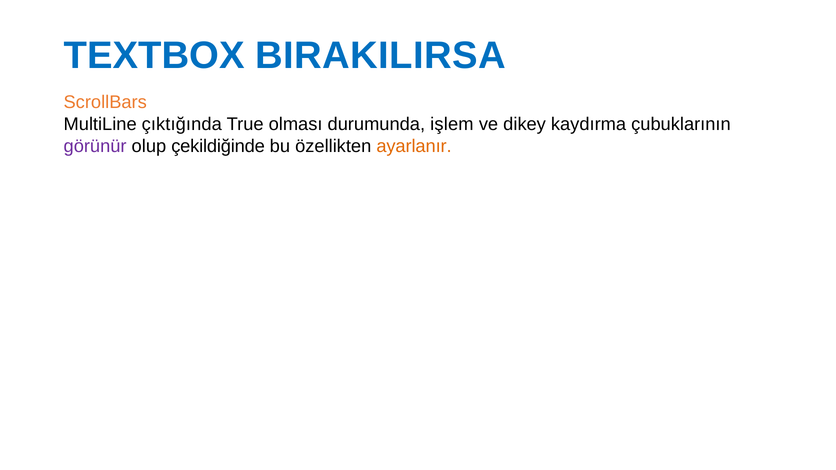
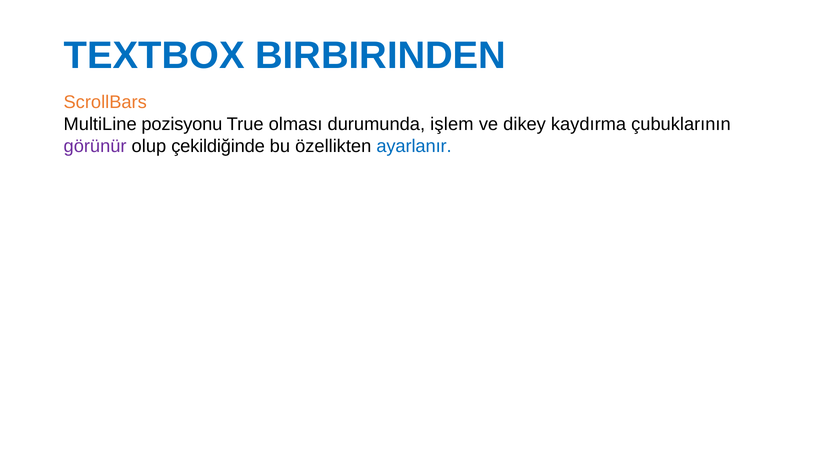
BIRAKILIRSA: BIRAKILIRSA -> BIRBIRINDEN
çıktığında: çıktığında -> pozisyonu
ayarlanır colour: orange -> blue
